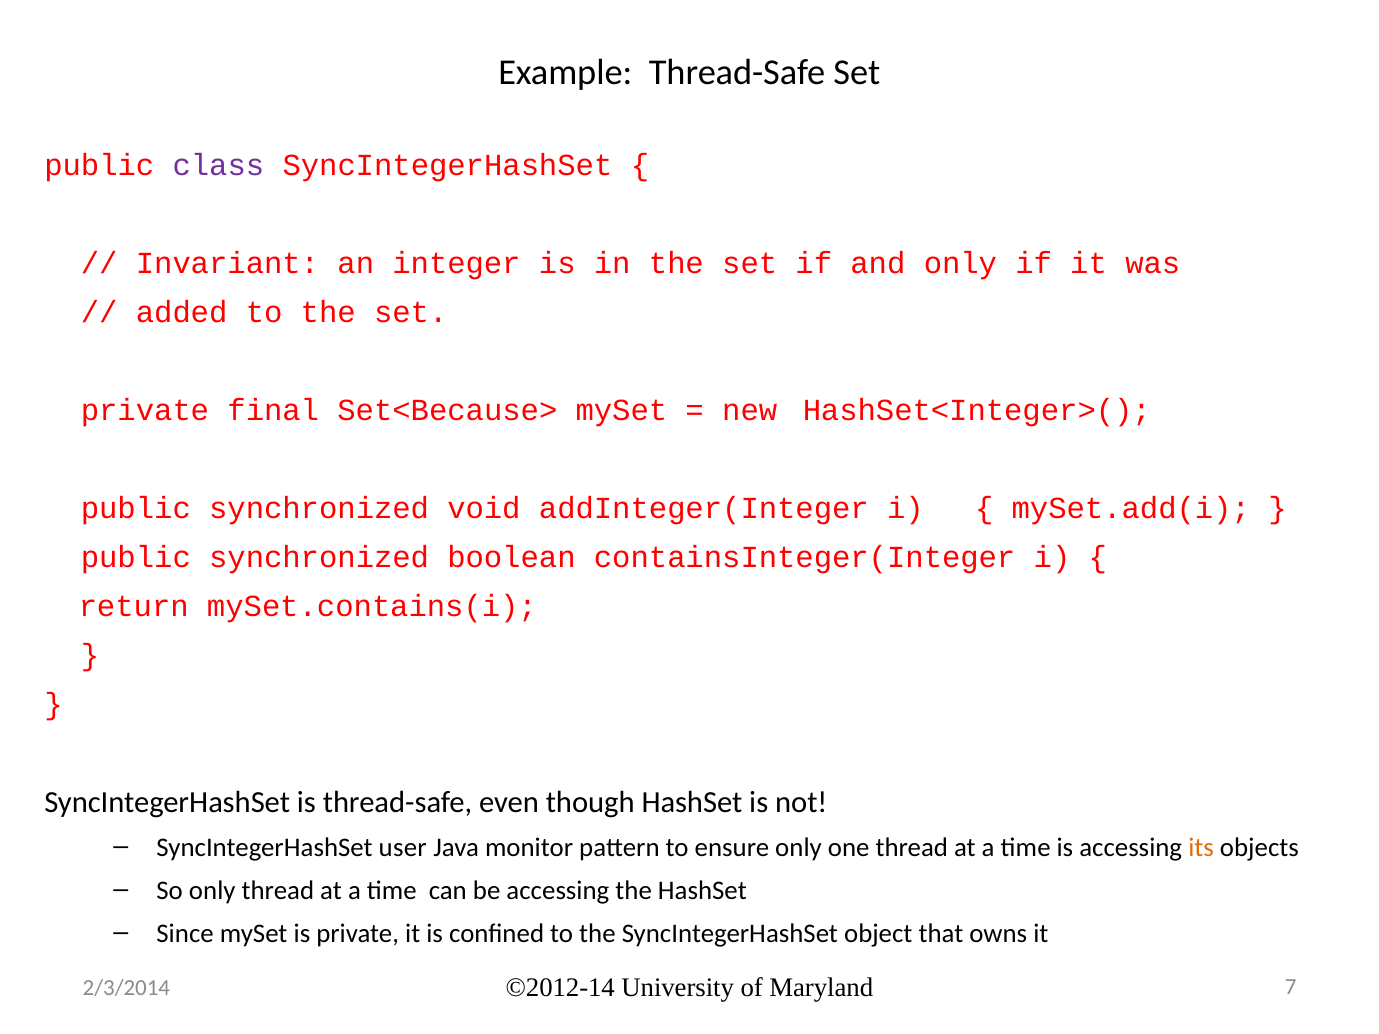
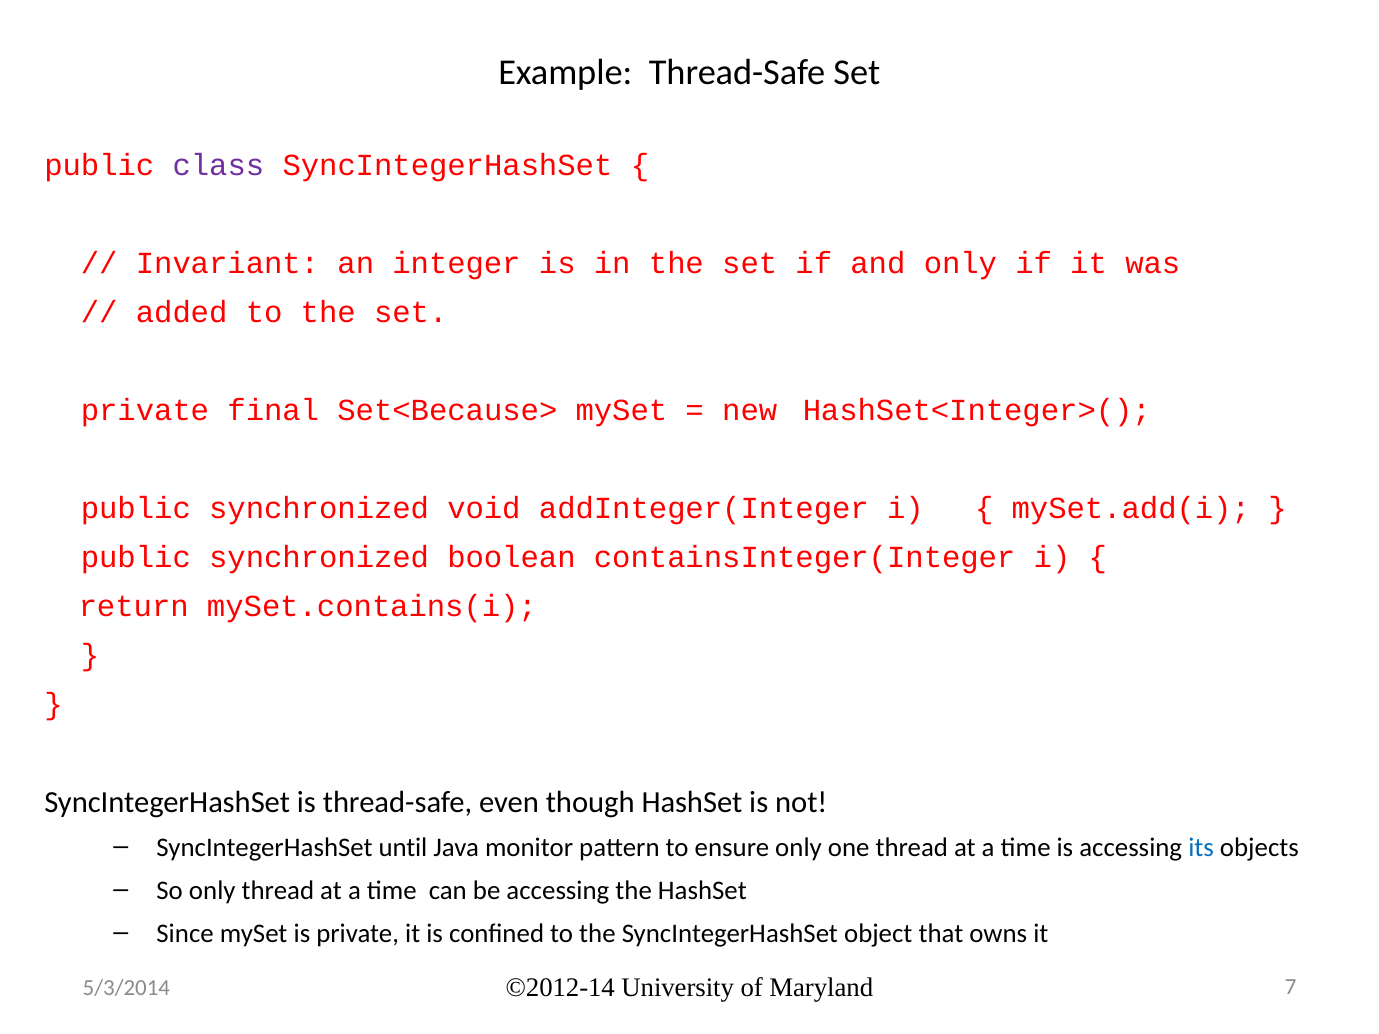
user: user -> until
its colour: orange -> blue
2/3/2014: 2/3/2014 -> 5/3/2014
